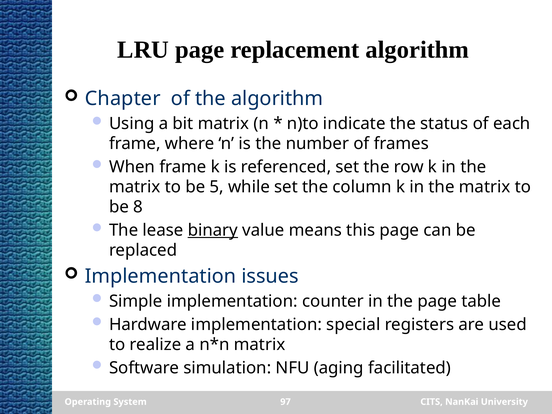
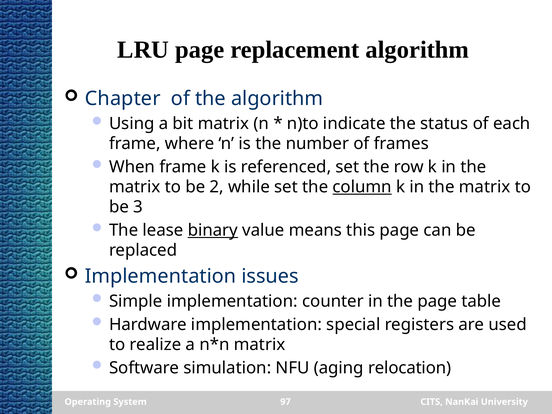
5: 5 -> 2
column underline: none -> present
8: 8 -> 3
facilitated: facilitated -> relocation
